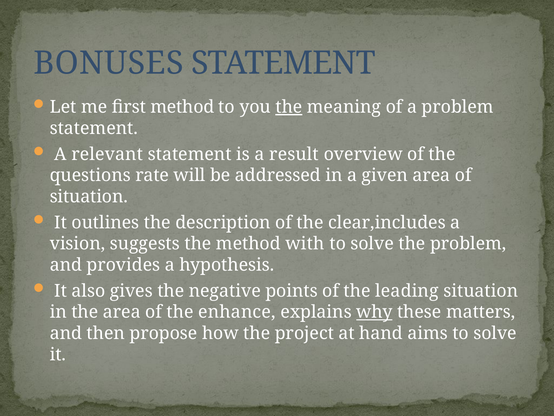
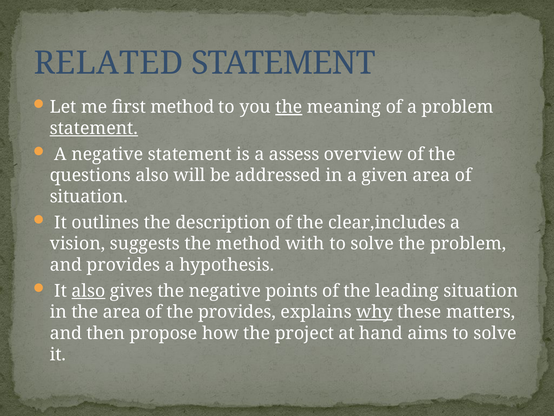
BONUSES: BONUSES -> RELATED
statement at (94, 128) underline: none -> present
A relevant: relevant -> negative
result: result -> assess
questions rate: rate -> also
also at (88, 291) underline: none -> present
the enhance: enhance -> provides
